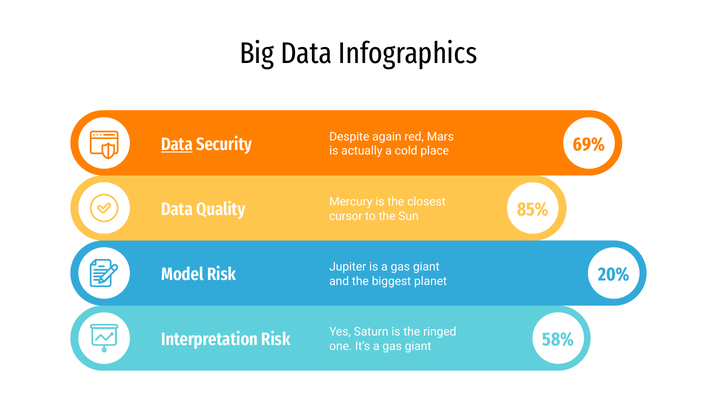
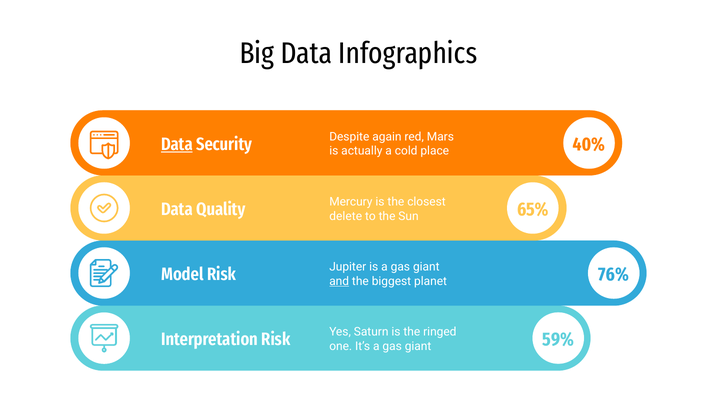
69%: 69% -> 40%
cursor: cursor -> delete
85%: 85% -> 65%
and underline: none -> present
20%: 20% -> 76%
58%: 58% -> 59%
